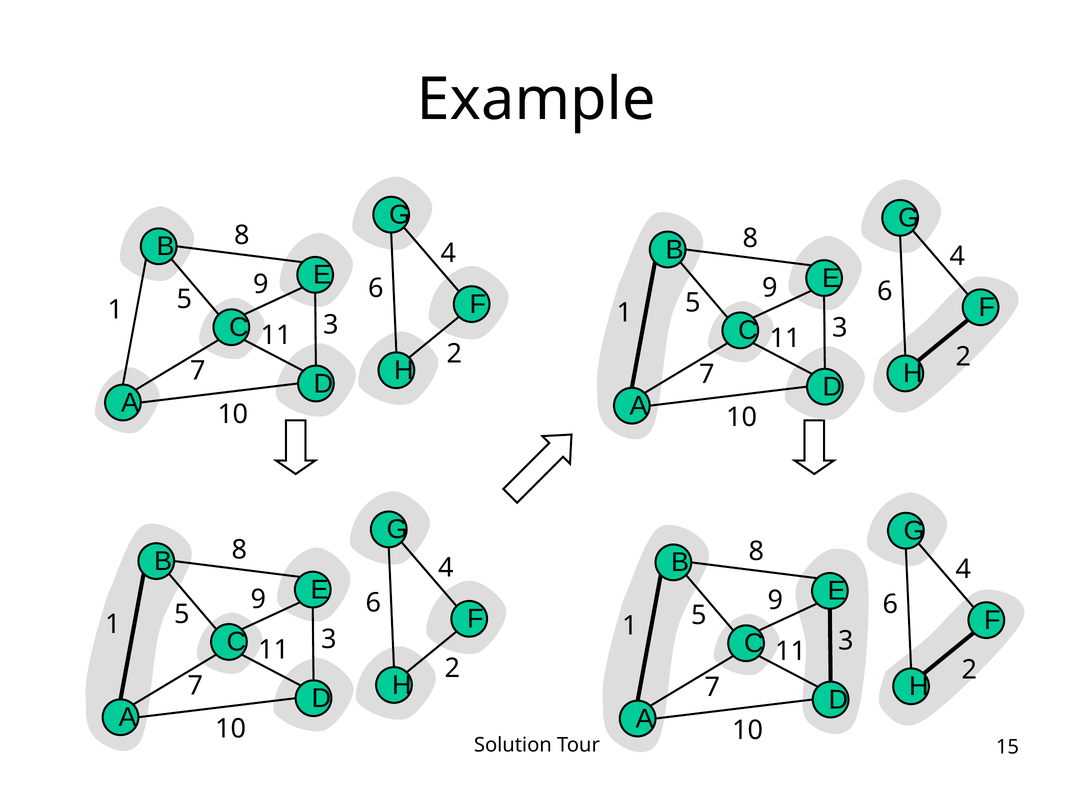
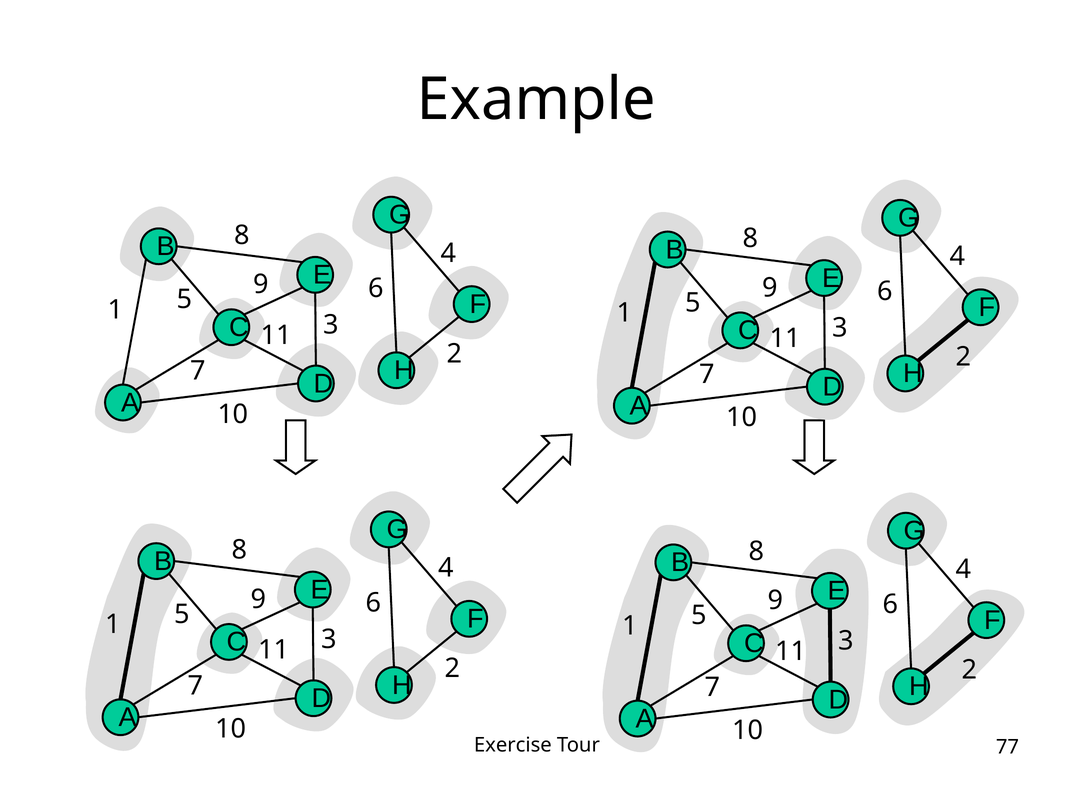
Solution: Solution -> Exercise
15: 15 -> 77
